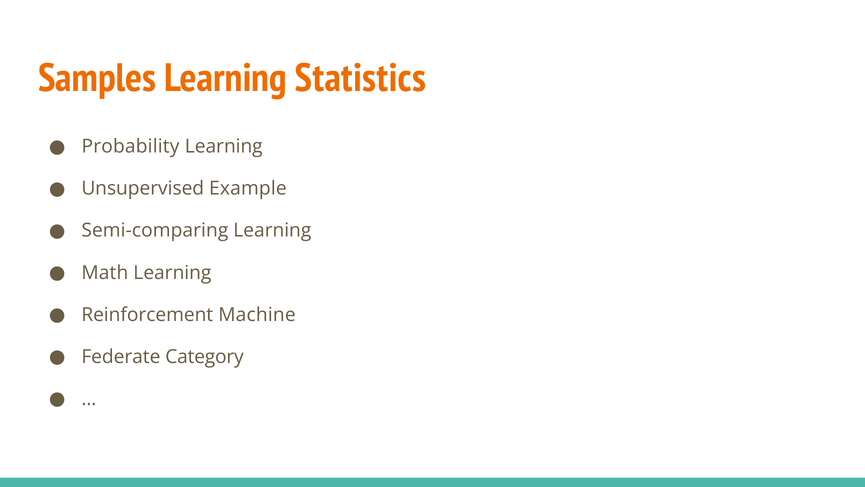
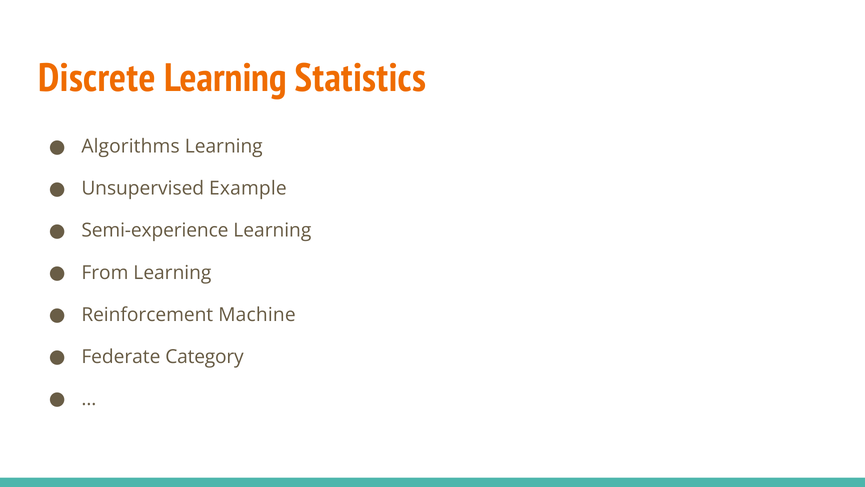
Samples: Samples -> Discrete
Probability: Probability -> Algorithms
Semi-comparing: Semi-comparing -> Semi-experience
Math: Math -> From
